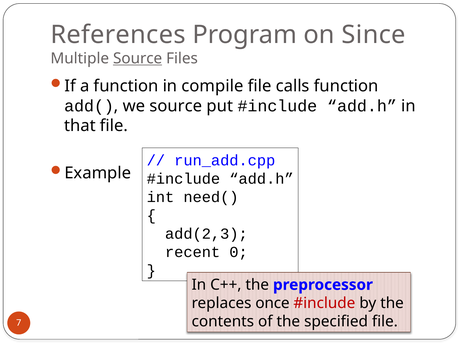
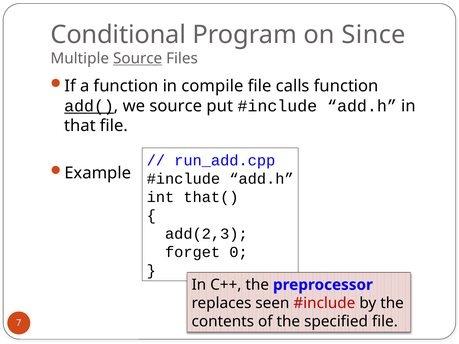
References: References -> Conditional
add( underline: none -> present
need(: need( -> that(
recent: recent -> forget
once: once -> seen
